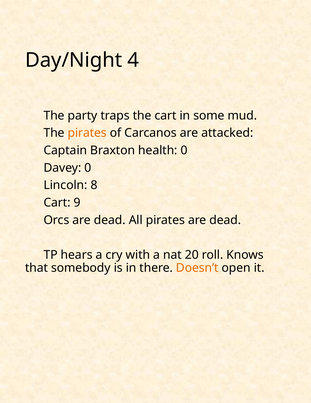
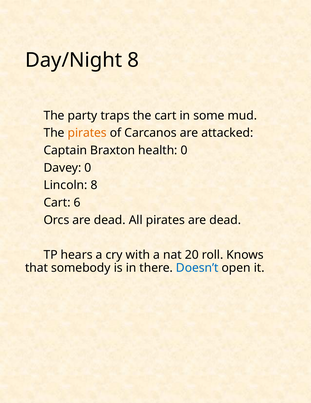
Day/Night 4: 4 -> 8
9: 9 -> 6
Doesn’t colour: orange -> blue
